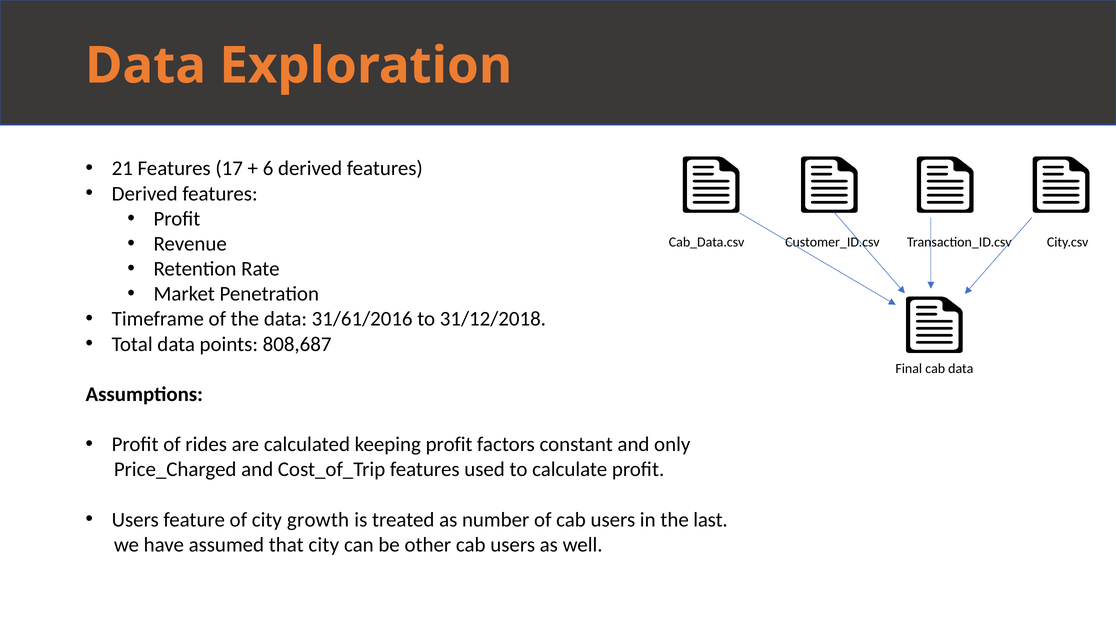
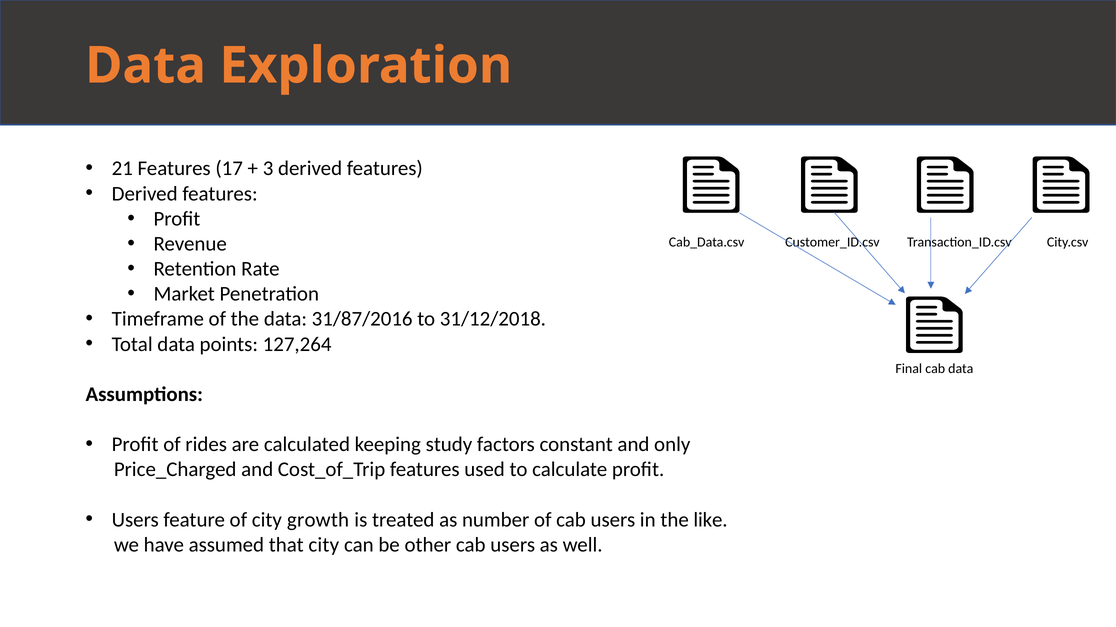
6: 6 -> 3
31/61/2016: 31/61/2016 -> 31/87/2016
808,687: 808,687 -> 127,264
keeping profit: profit -> study
last: last -> like
